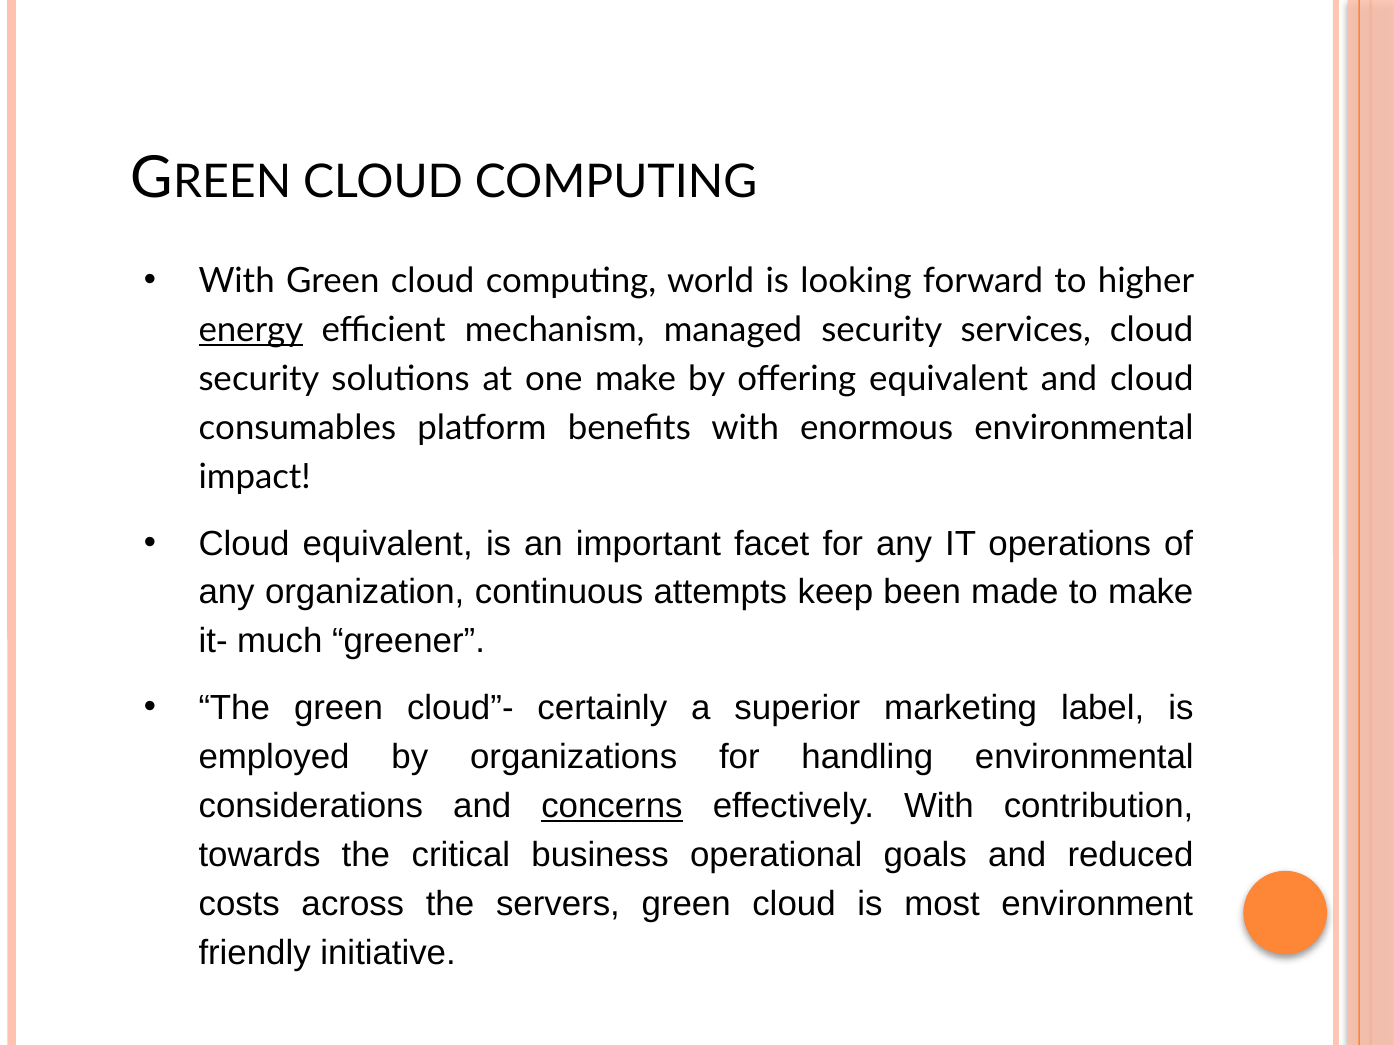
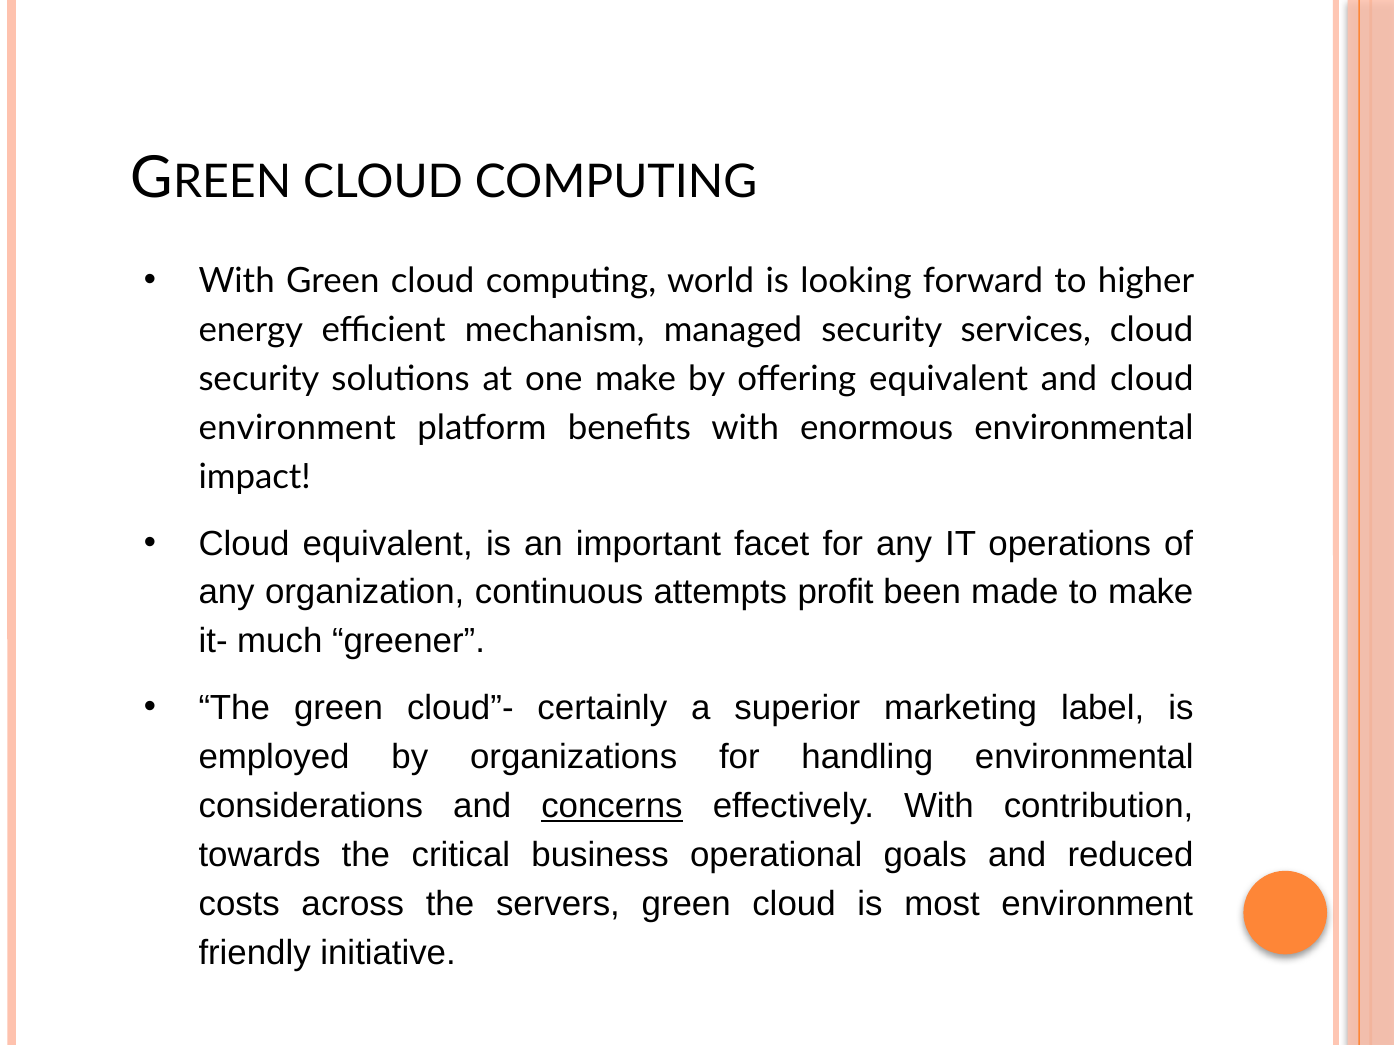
energy underline: present -> none
consumables at (297, 428): consumables -> environment
keep: keep -> profit
